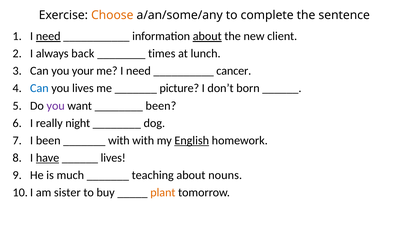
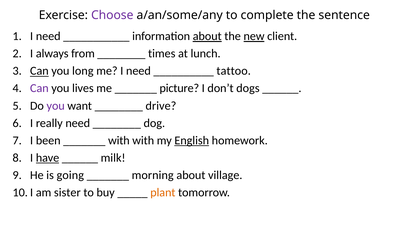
Choose colour: orange -> purple
need at (48, 36) underline: present -> none
new underline: none -> present
back: back -> from
Can at (39, 71) underline: none -> present
your: your -> long
cancer: cancer -> tattoo
Can at (39, 89) colour: blue -> purple
born: born -> dogs
been at (161, 106): been -> drive
really night: night -> need
lives at (113, 158): lives -> milk
much: much -> going
teaching: teaching -> morning
nouns: nouns -> village
